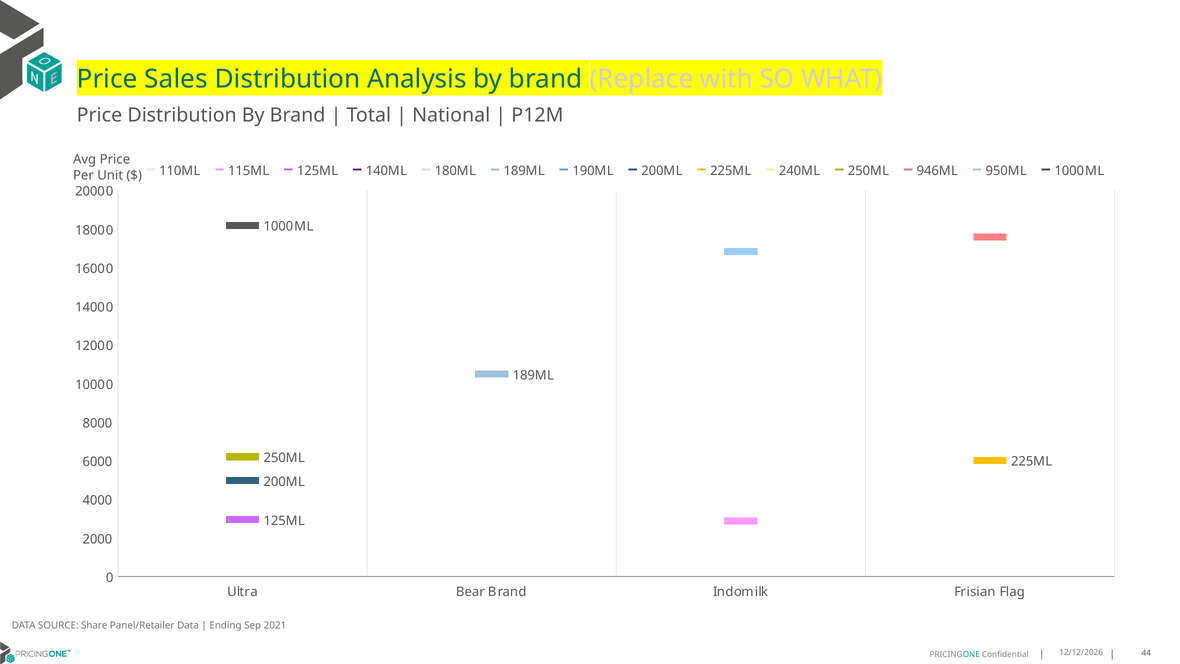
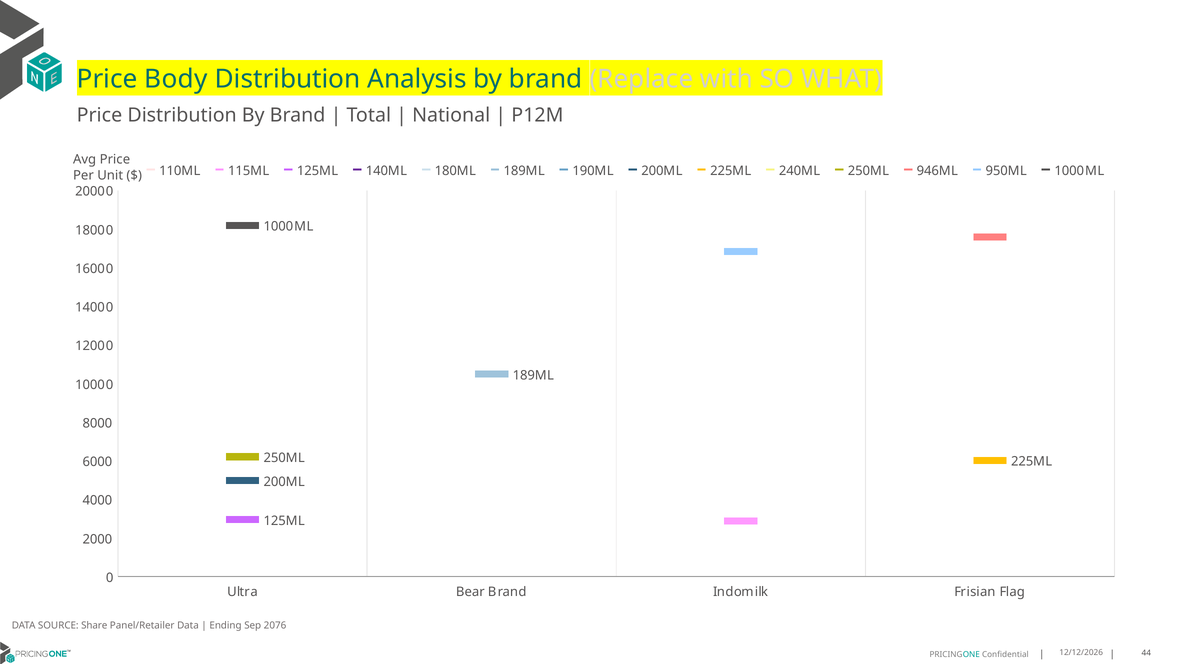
Sales: Sales -> Body
2021: 2021 -> 2076
